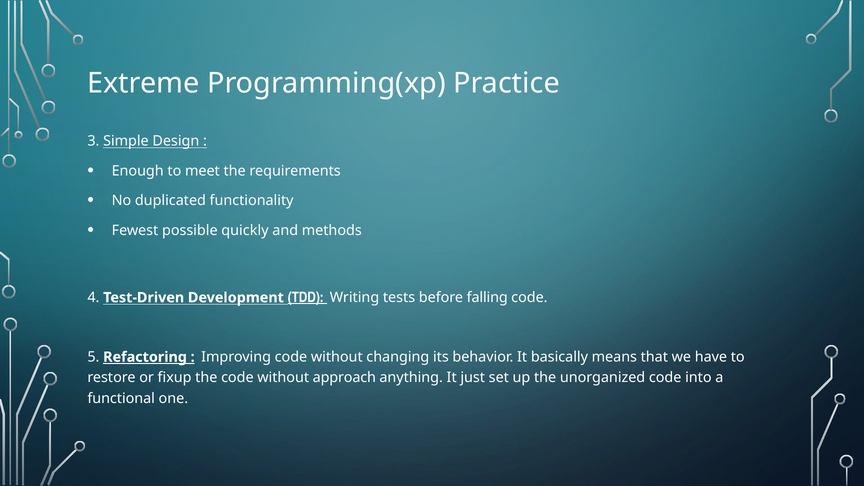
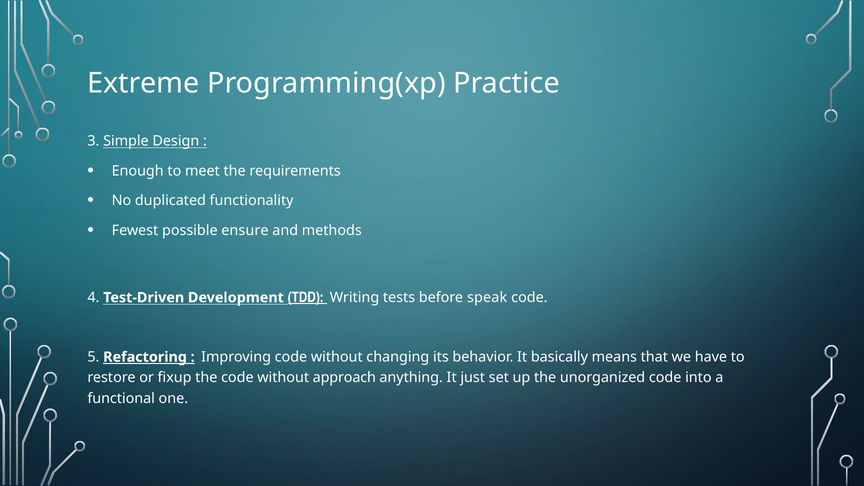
quickly: quickly -> ensure
falling: falling -> speak
